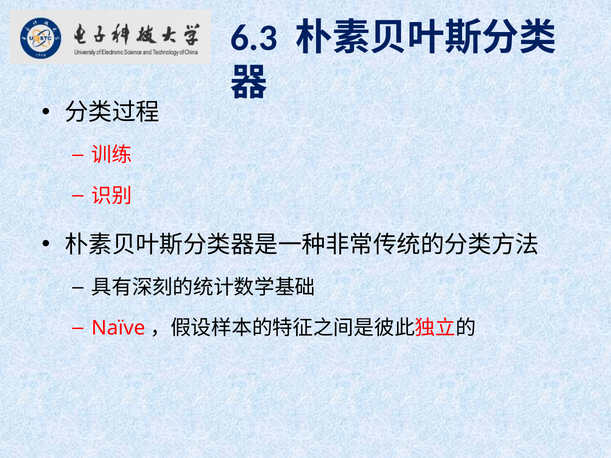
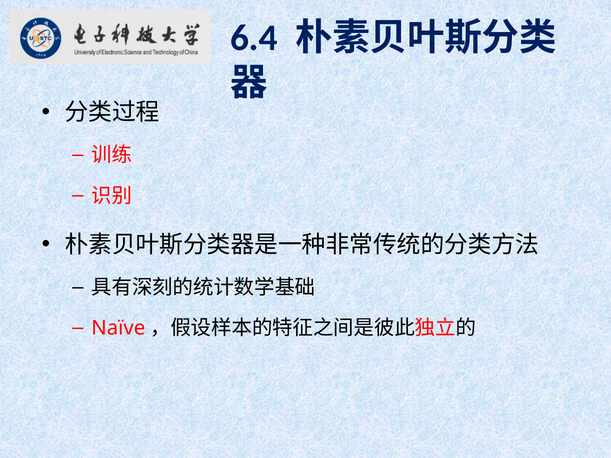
6.3: 6.3 -> 6.4
